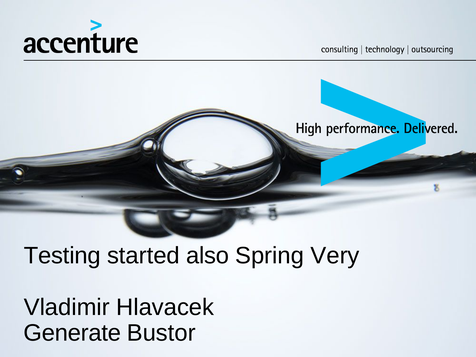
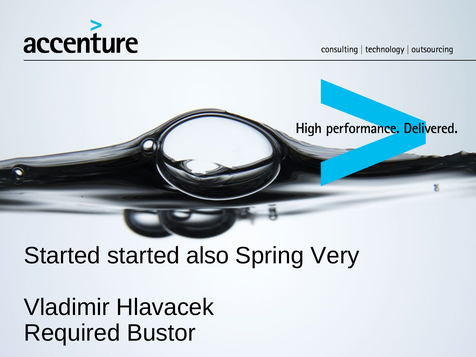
Testing at (62, 256): Testing -> Started
Generate: Generate -> Required
